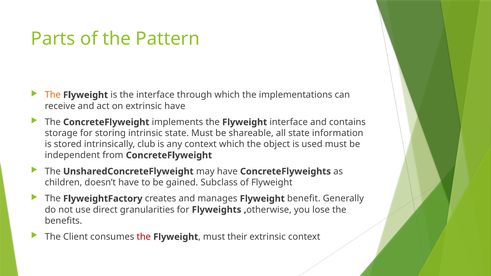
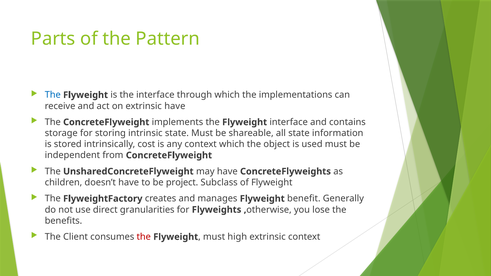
The at (53, 95) colour: orange -> blue
club: club -> cost
gained: gained -> project
their: their -> high
